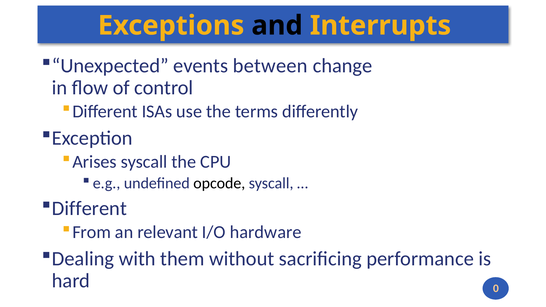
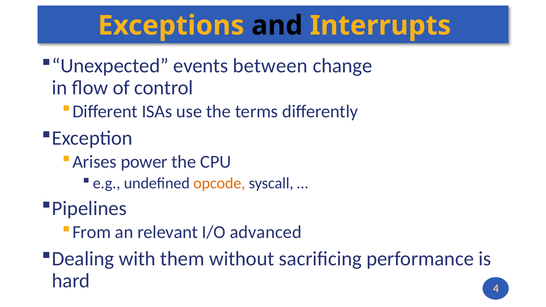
Arises syscall: syscall -> power
opcode colour: black -> orange
Different at (89, 209): Different -> Pipelines
hardware: hardware -> advanced
0: 0 -> 4
